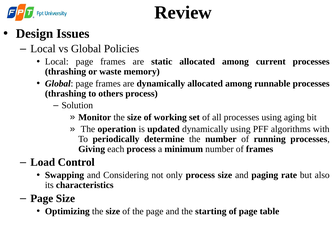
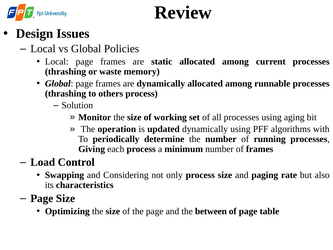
starting: starting -> between
